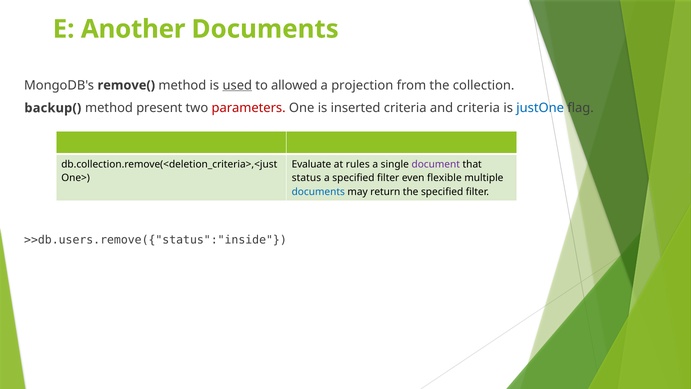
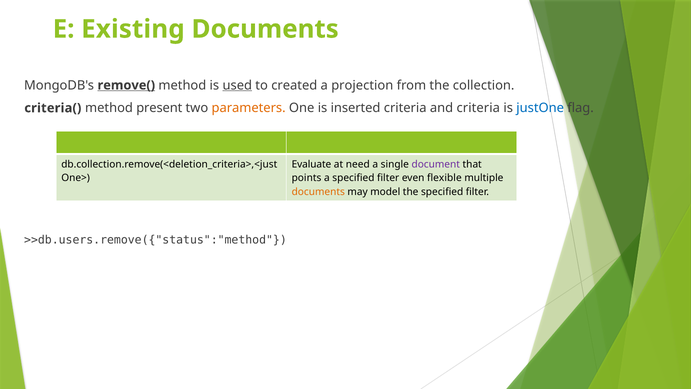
Another: Another -> Existing
remove( underline: none -> present
allowed: allowed -> created
backup(: backup( -> criteria(
parameters colour: red -> orange
rules: rules -> need
status: status -> points
documents at (318, 192) colour: blue -> orange
return: return -> model
>>db.users.remove({"status":"inside: >>db.users.remove({"status":"inside -> >>db.users.remove({"status":"method
